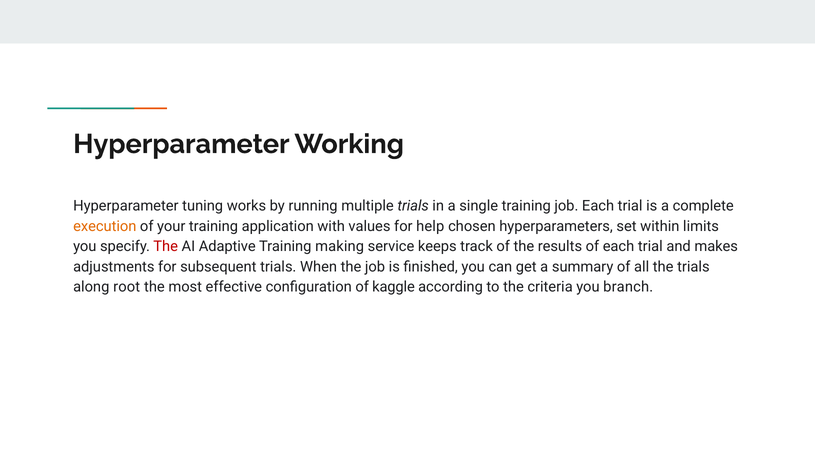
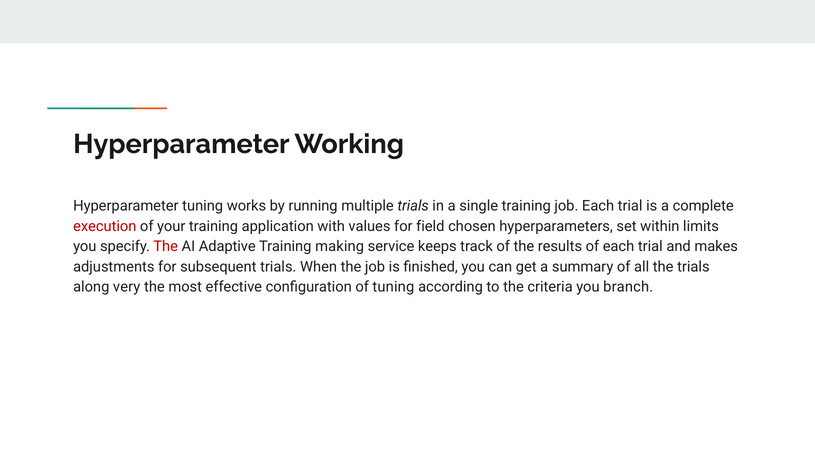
execution colour: orange -> red
help: help -> field
root: root -> very
of kaggle: kaggle -> tuning
